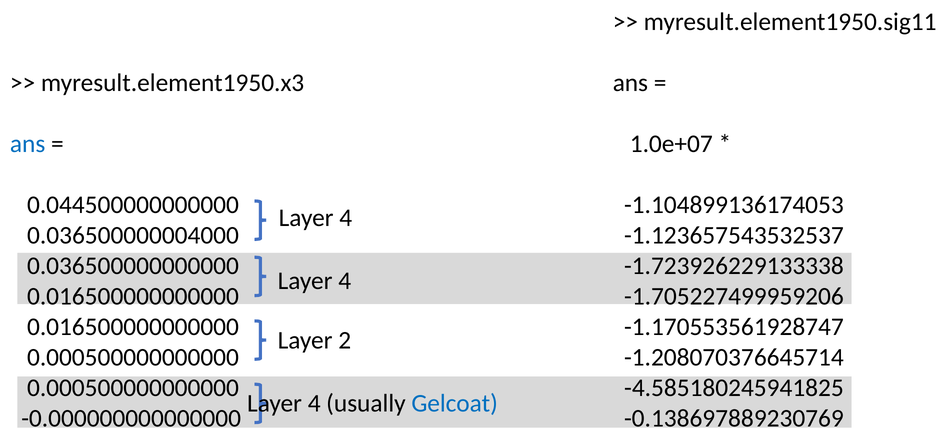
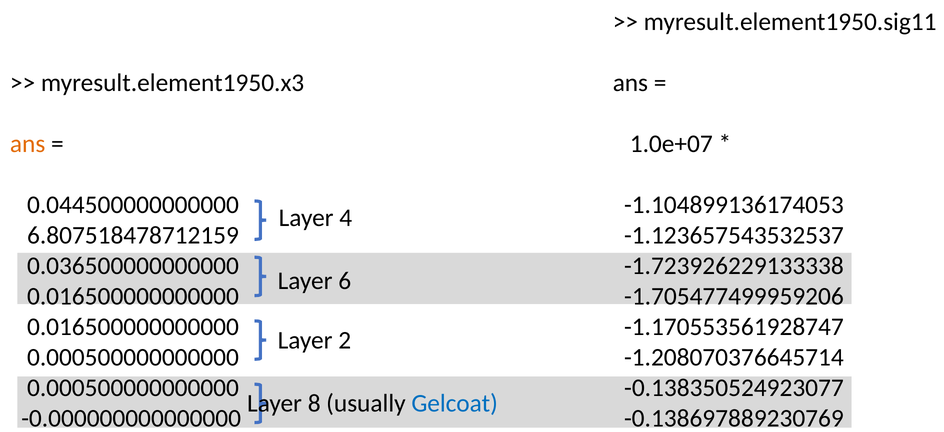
ans at (28, 144) colour: blue -> orange
0.036500000004000: 0.036500000004000 -> 6.807518478712159
4 at (345, 281): 4 -> 6
-1.705227499959206: -1.705227499959206 -> -1.705477499959206
-4.585180245941825: -4.585180245941825 -> -0.138350524923077
4 at (314, 403): 4 -> 8
